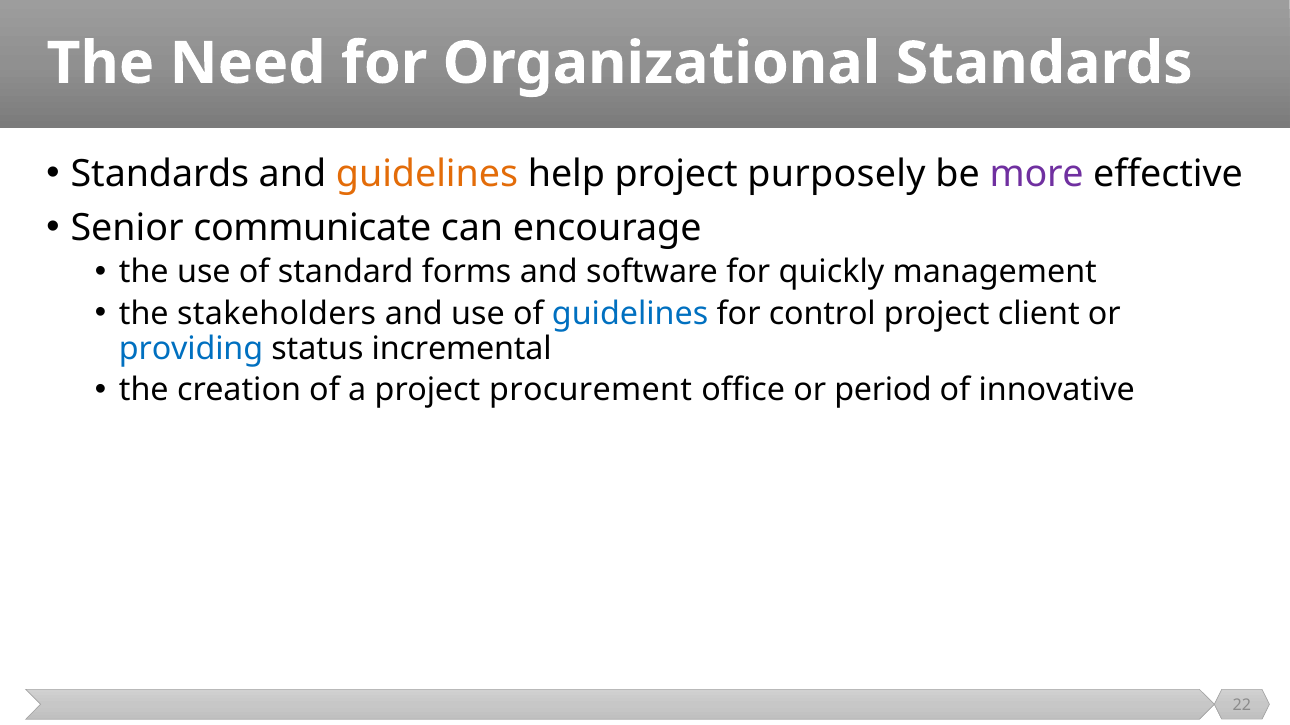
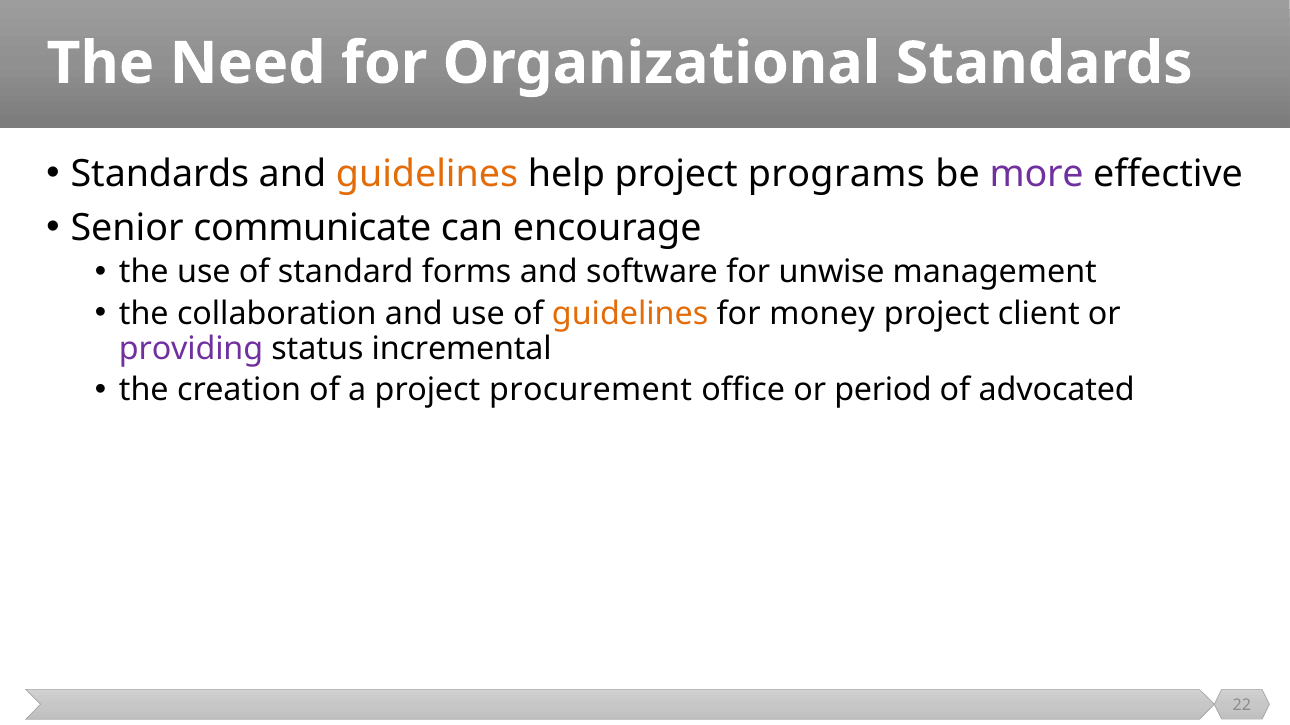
purposely: purposely -> programs
quickly: quickly -> unwise
stakeholders: stakeholders -> collaboration
guidelines at (630, 314) colour: blue -> orange
control: control -> money
providing colour: blue -> purple
innovative: innovative -> advocated
